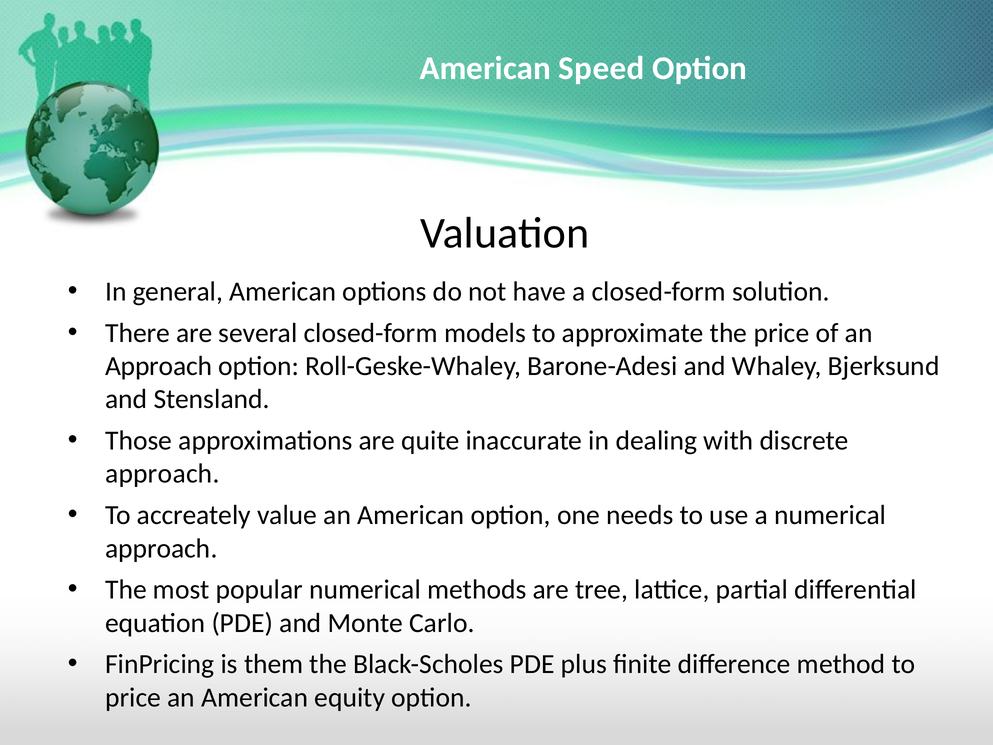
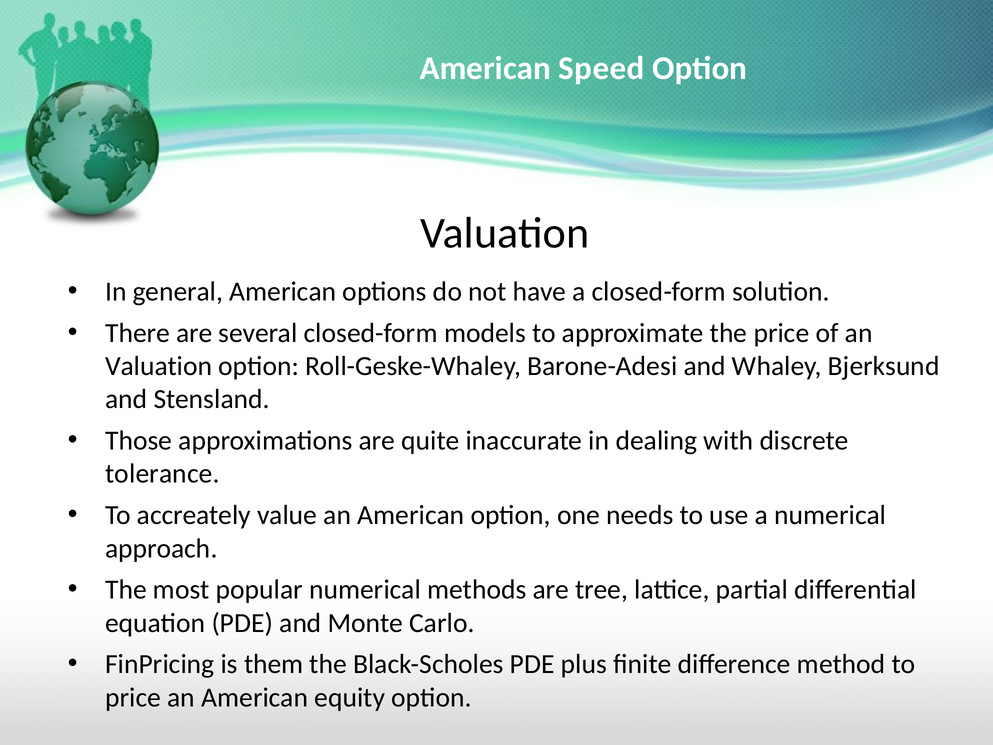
Approach at (159, 366): Approach -> Valuation
approach at (162, 474): approach -> tolerance
